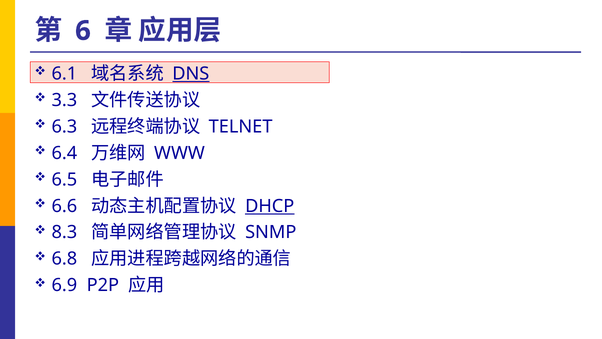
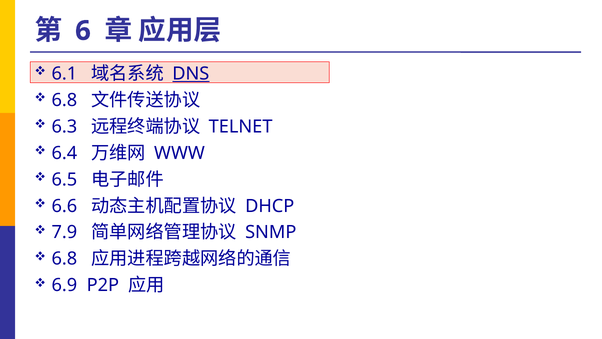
3.3 at (64, 100): 3.3 -> 6.8
DHCP underline: present -> none
8.3: 8.3 -> 7.9
